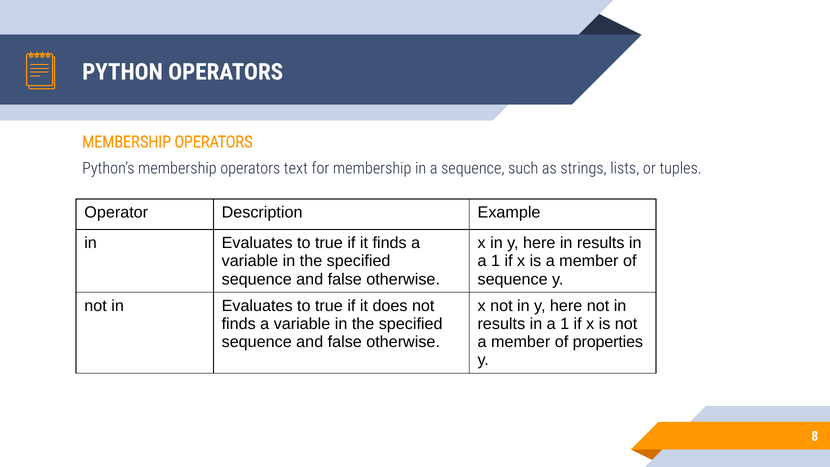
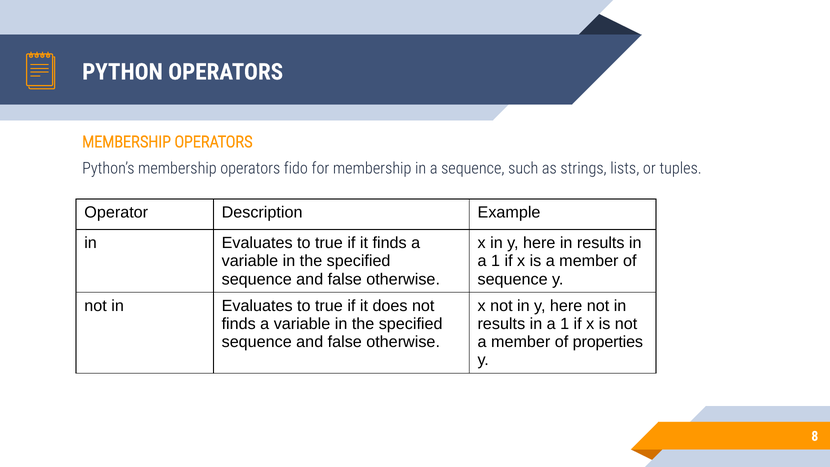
text: text -> fido
